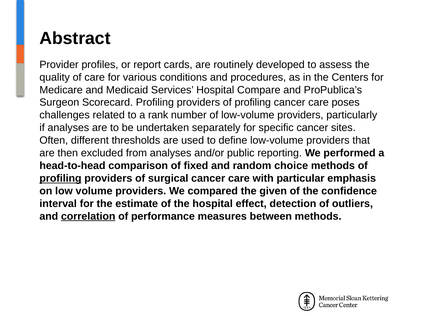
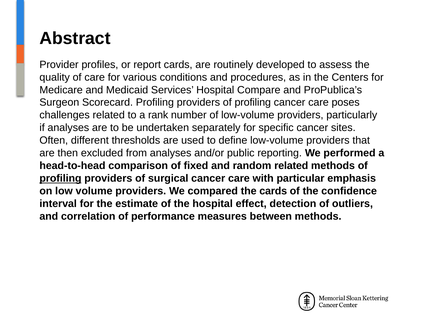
random choice: choice -> related
the given: given -> cards
correlation underline: present -> none
